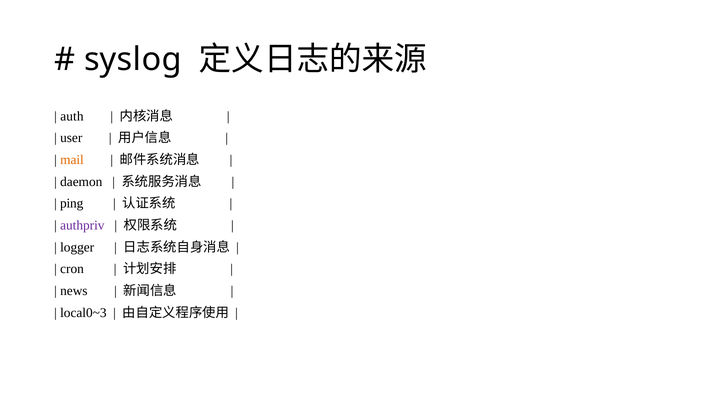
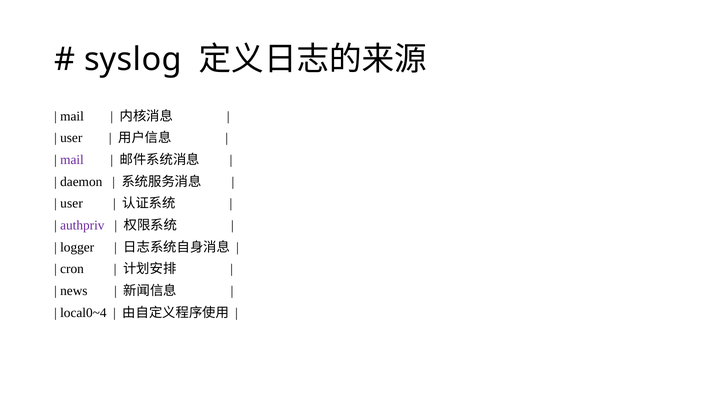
auth at (72, 116): auth -> mail
mail at (72, 160) colour: orange -> purple
ping at (72, 204): ping -> user
local0~3: local0~3 -> local0~4
